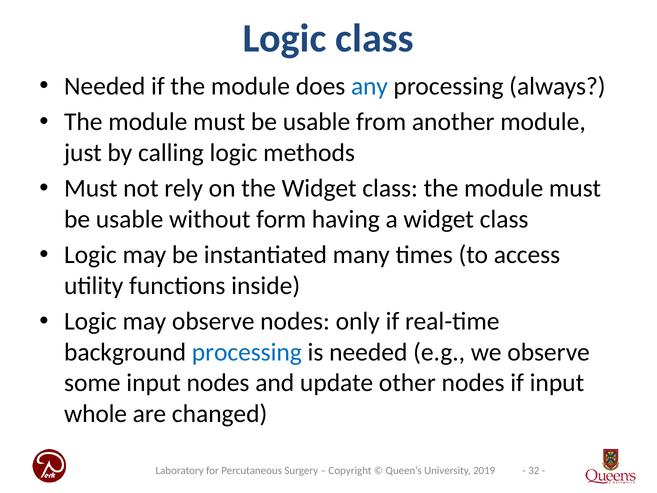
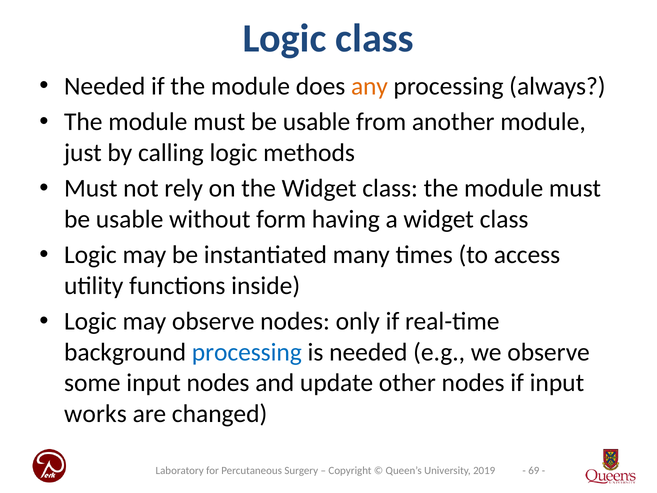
any colour: blue -> orange
whole: whole -> works
32: 32 -> 69
